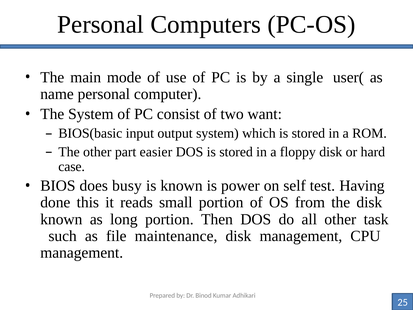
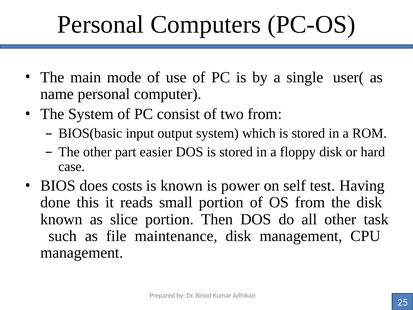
two want: want -> from
busy: busy -> costs
long: long -> slice
